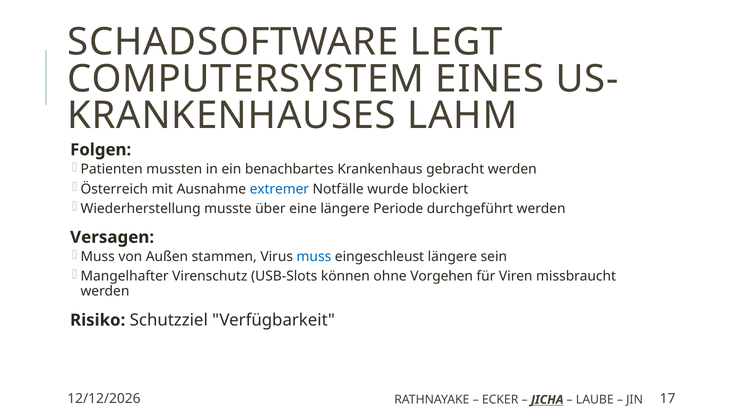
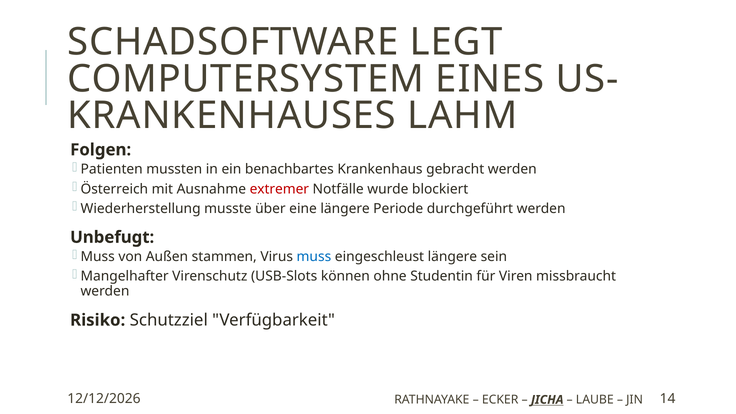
extremer colour: blue -> red
Versagen: Versagen -> Unbefugt
Vorgehen: Vorgehen -> Studentin
17: 17 -> 14
